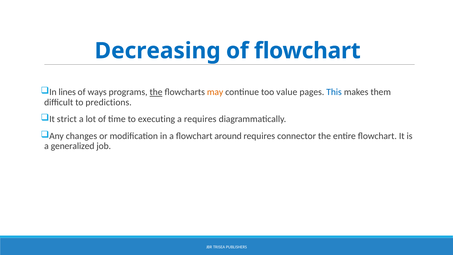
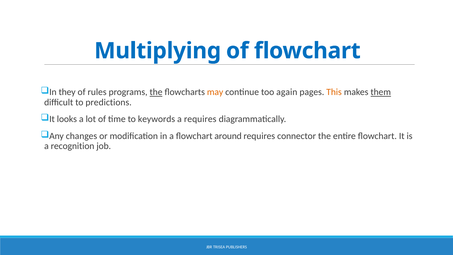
Decreasing: Decreasing -> Multiplying
lines: lines -> they
ways: ways -> rules
value: value -> again
This colour: blue -> orange
them underline: none -> present
strict: strict -> looks
executing: executing -> keywords
generalized: generalized -> recognition
